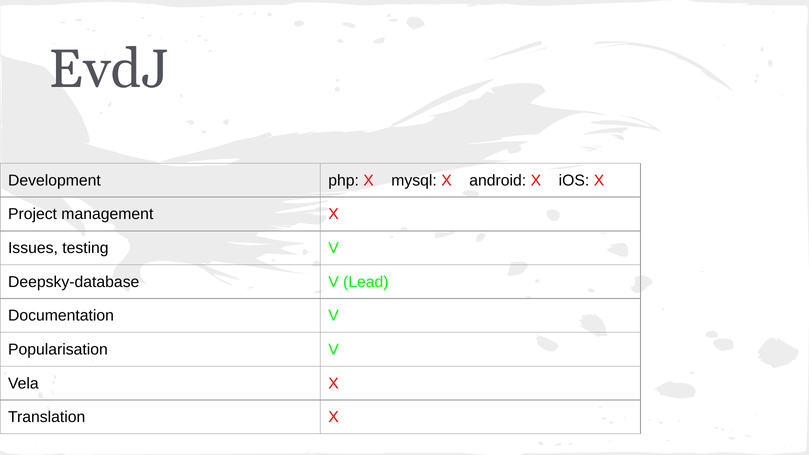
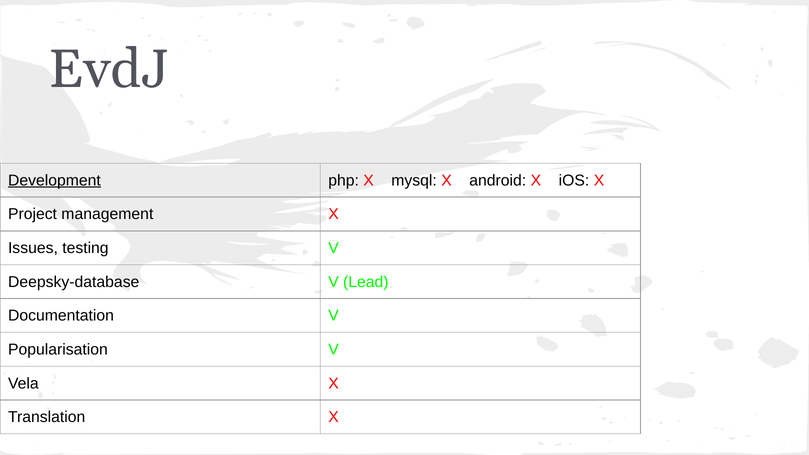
Development underline: none -> present
